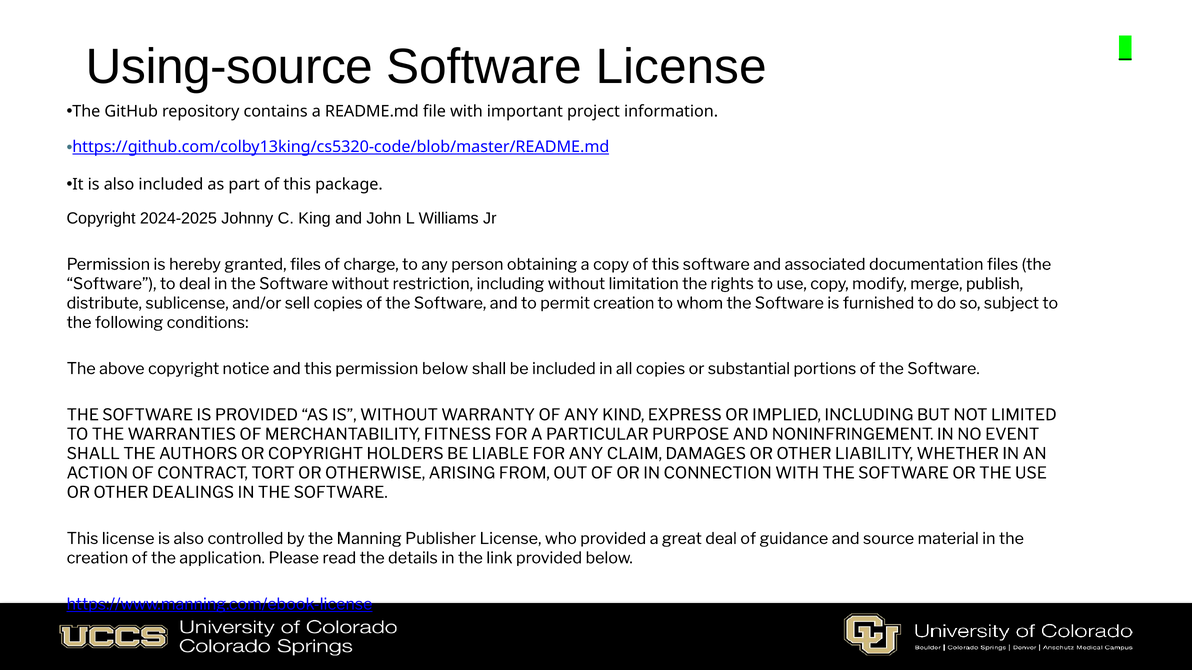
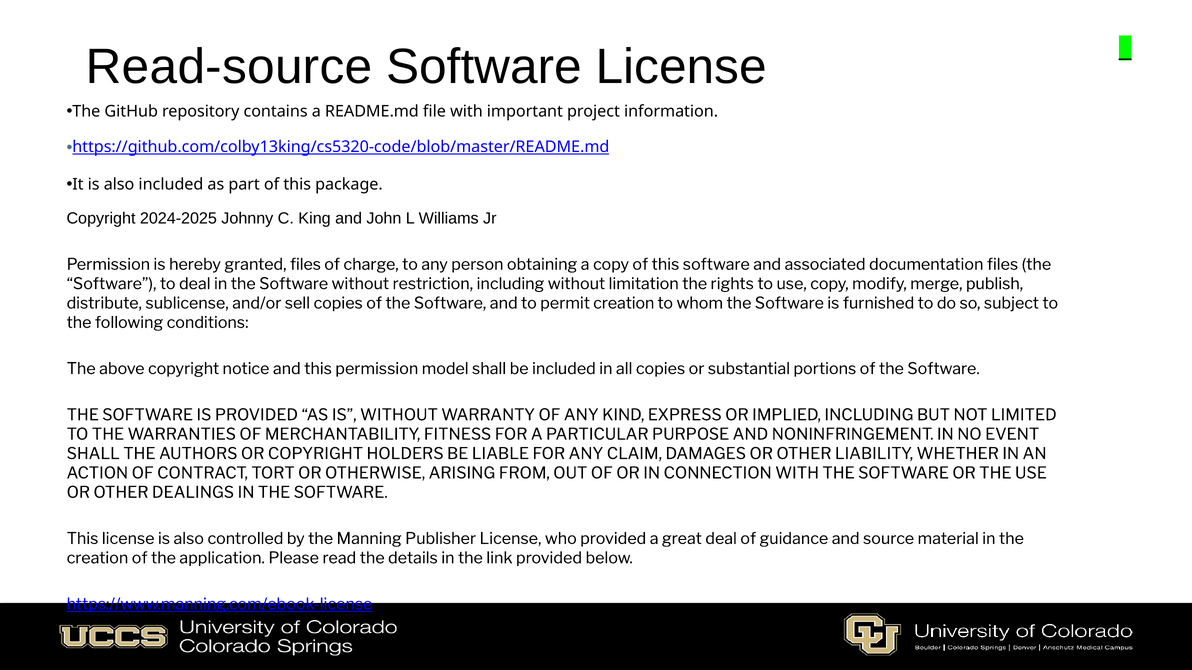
Using-source: Using-source -> Read-source
permission below: below -> model
